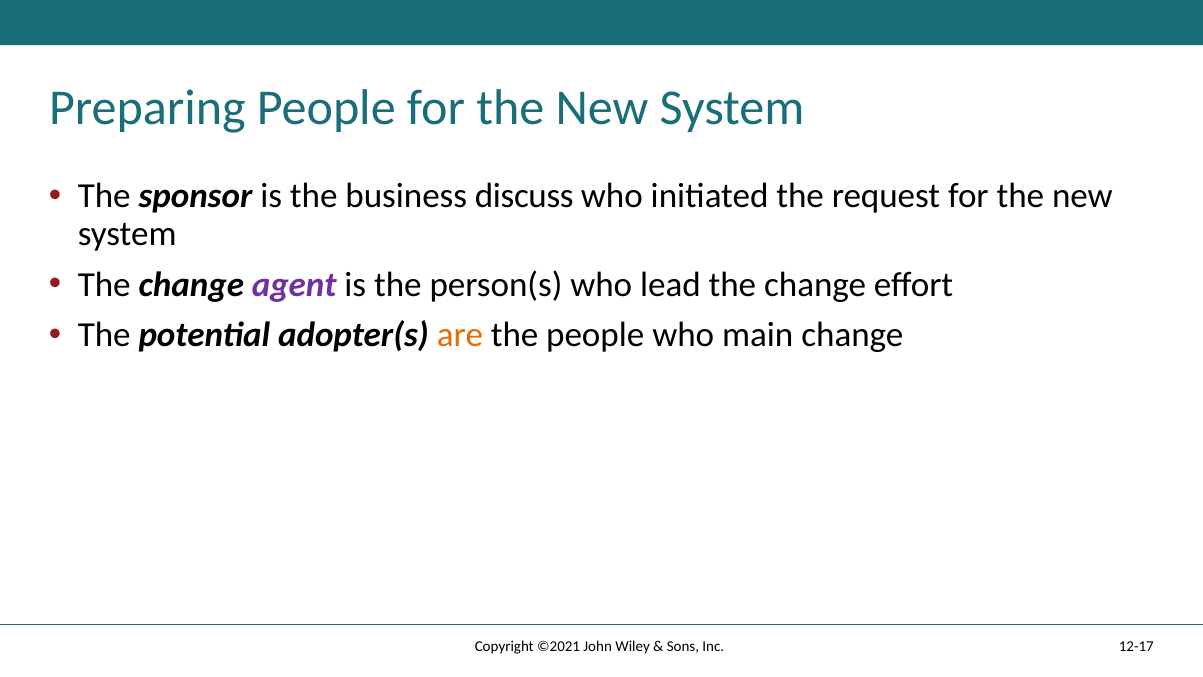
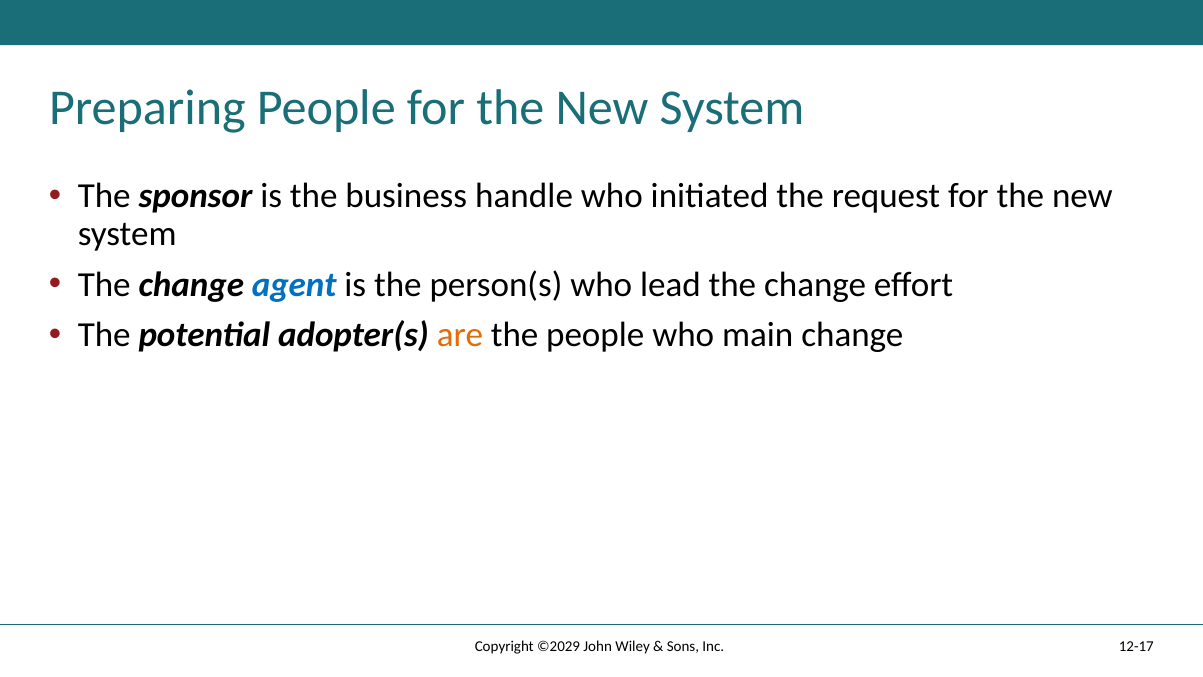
discuss: discuss -> handle
agent colour: purple -> blue
©2021: ©2021 -> ©2029
